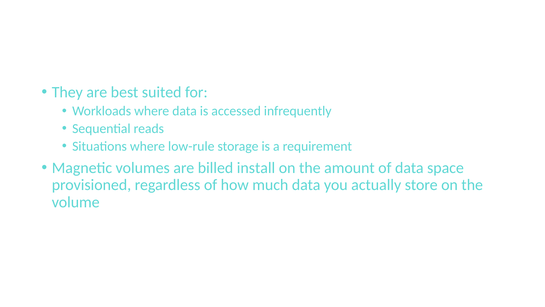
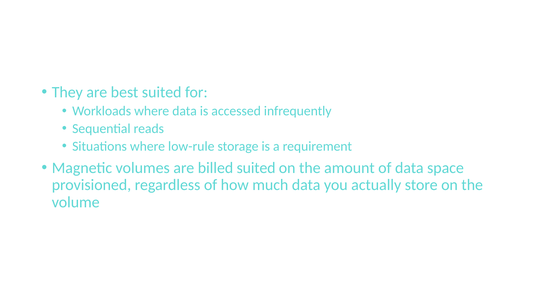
billed install: install -> suited
